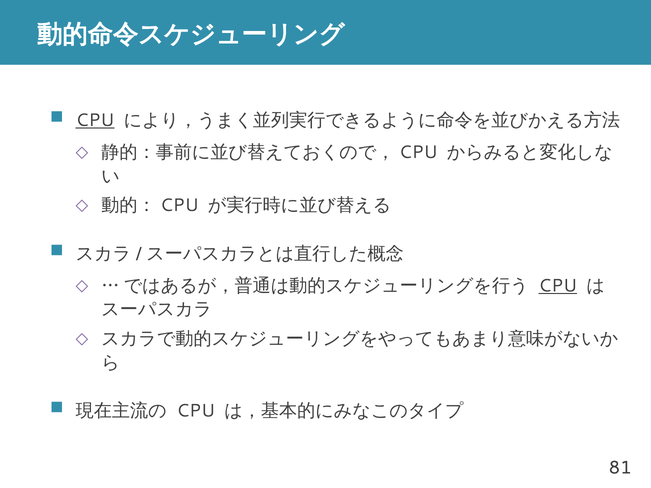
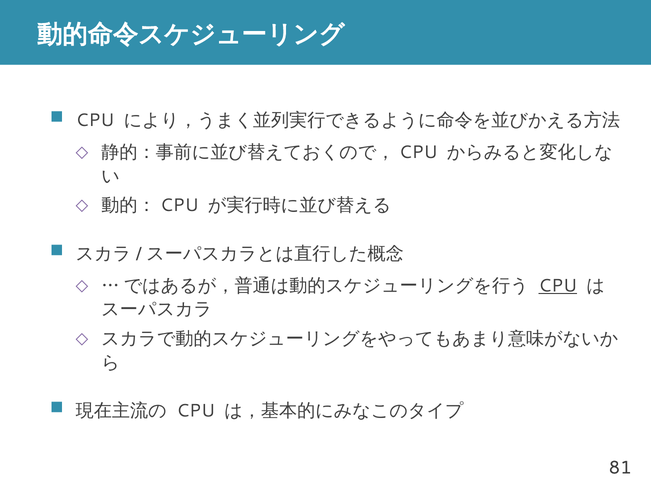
CPU at (95, 120) underline: present -> none
